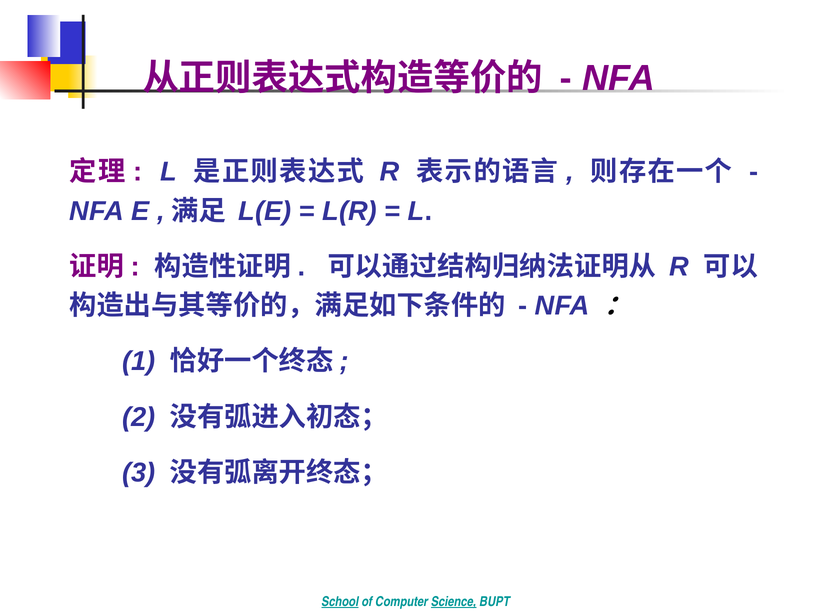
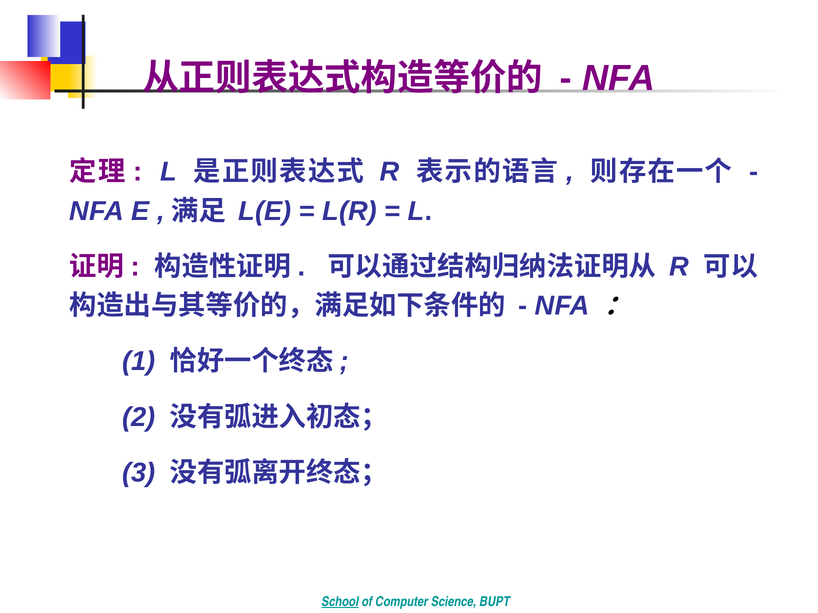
Science underline: present -> none
